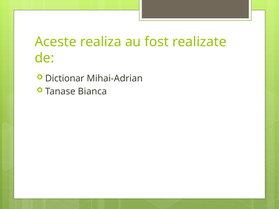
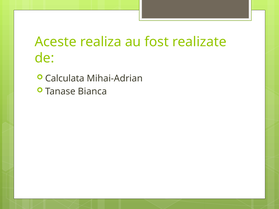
Dictionar: Dictionar -> Calculata
